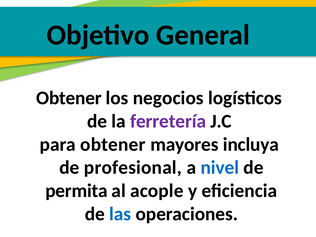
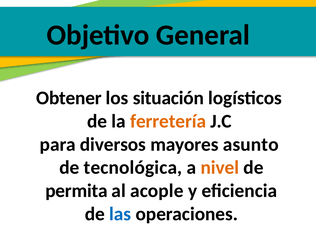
negocios: negocios -> situación
ferretería colour: purple -> orange
para obtener: obtener -> diversos
incluya: incluya -> asunto
profesional: profesional -> tecnológica
nivel colour: blue -> orange
